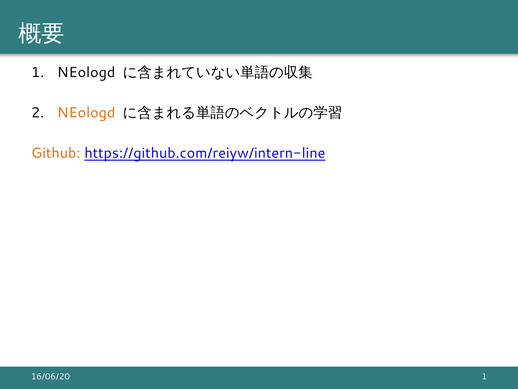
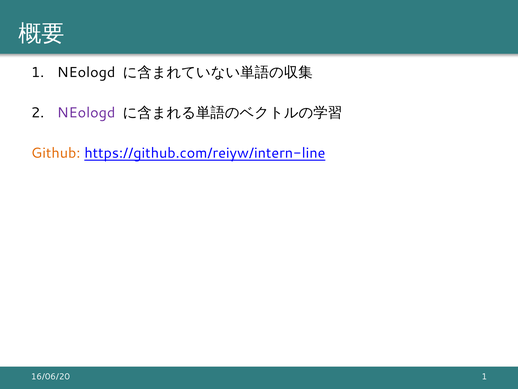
NEologd at (86, 112) colour: orange -> purple
